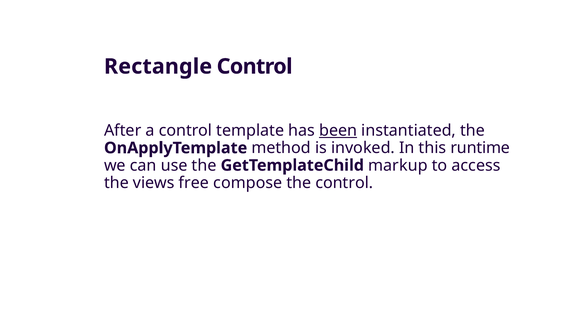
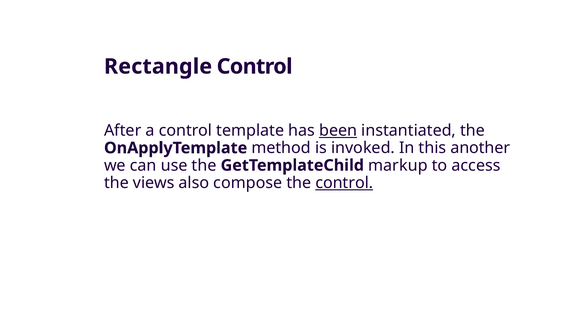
runtime: runtime -> another
free: free -> also
control at (344, 183) underline: none -> present
